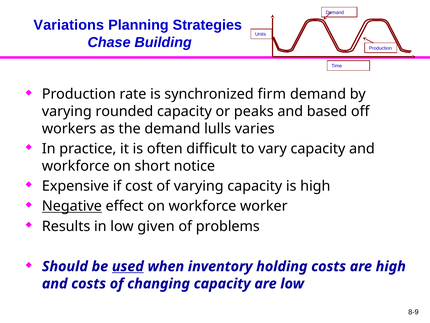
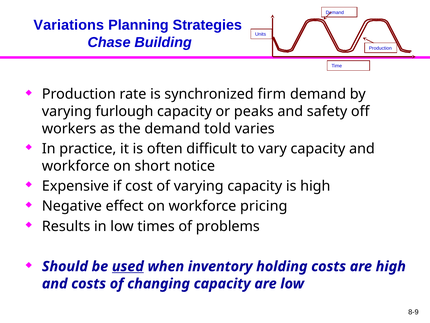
rounded: rounded -> furlough
based: based -> safety
lulls: lulls -> told
Negative underline: present -> none
worker: worker -> pricing
given: given -> times
